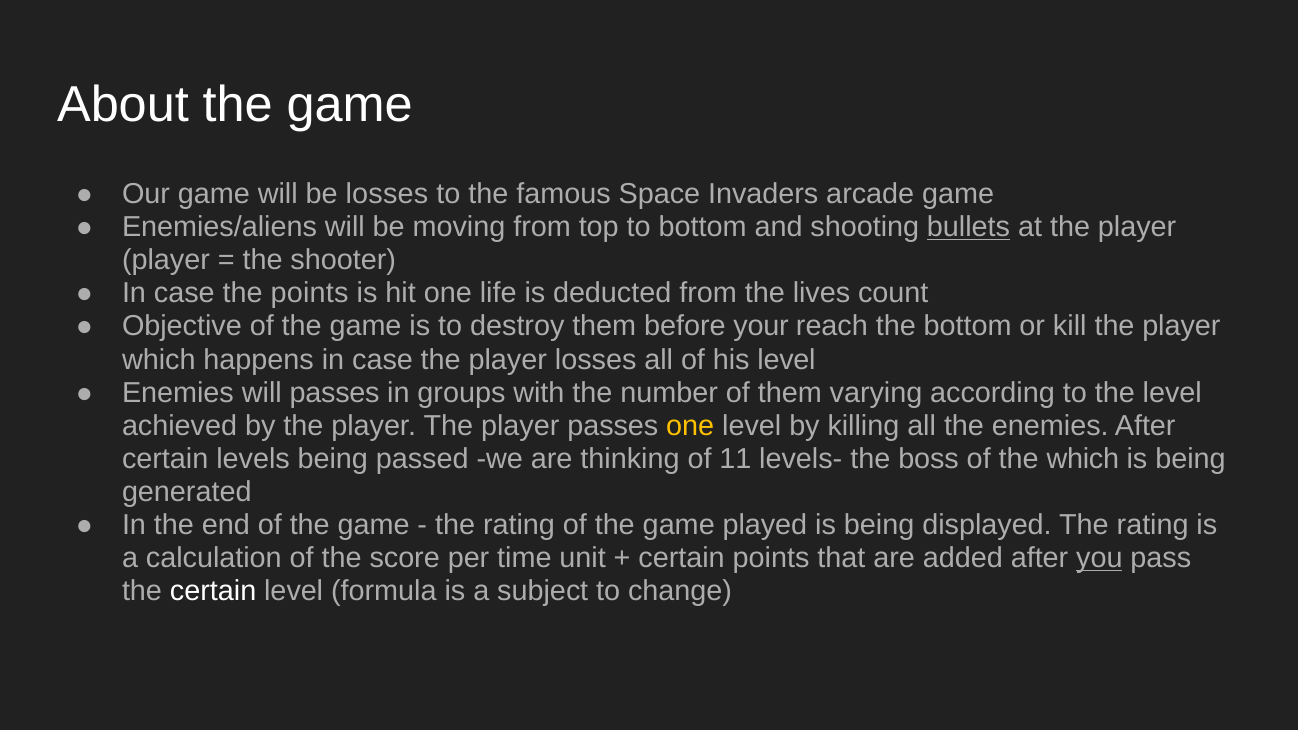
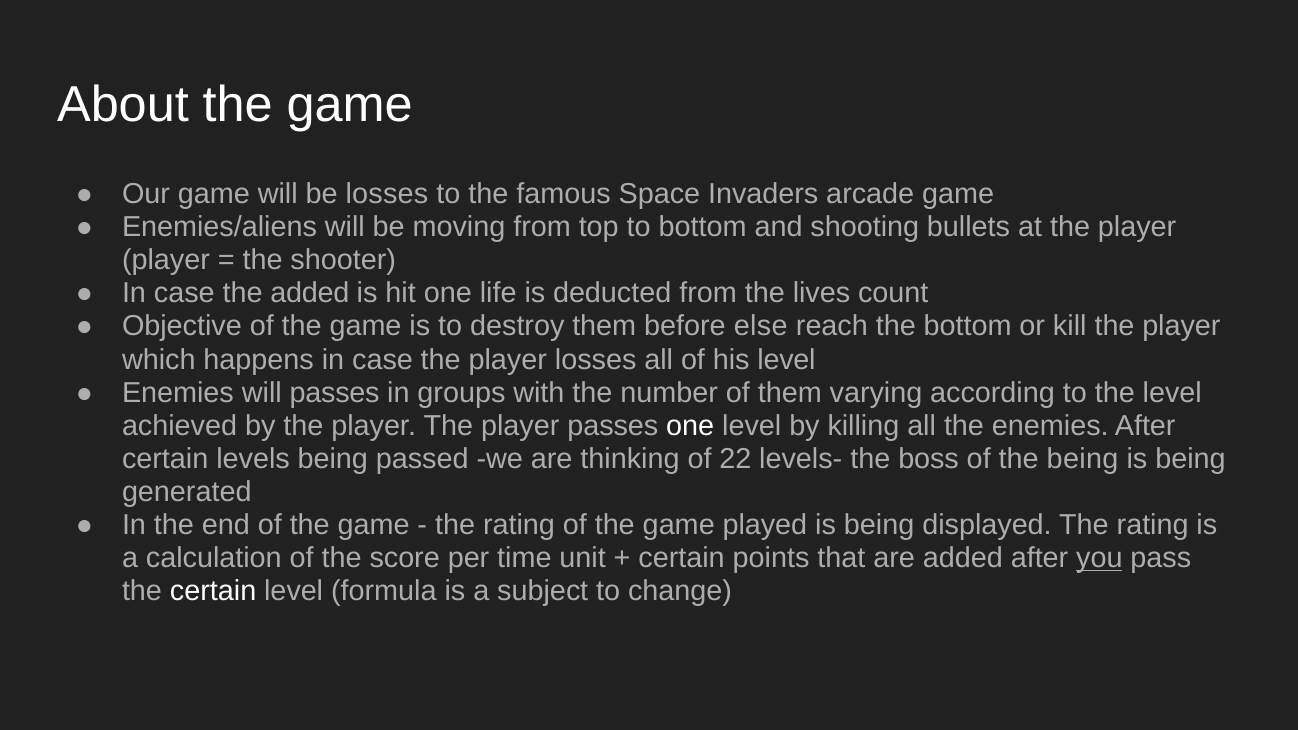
bullets underline: present -> none
the points: points -> added
your: your -> else
one at (690, 426) colour: yellow -> white
11: 11 -> 22
the which: which -> being
